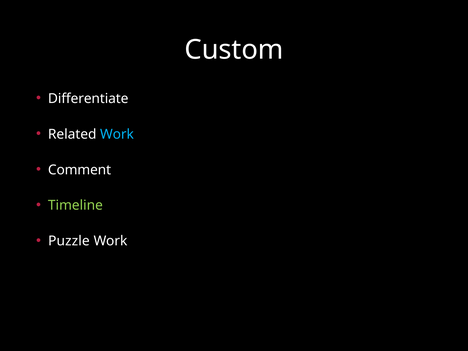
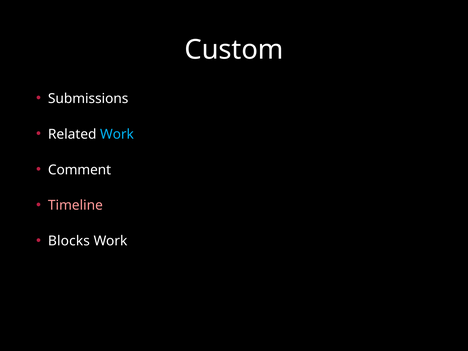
Differentiate: Differentiate -> Submissions
Timeline colour: light green -> pink
Puzzle: Puzzle -> Blocks
